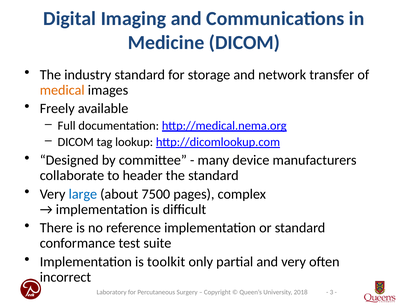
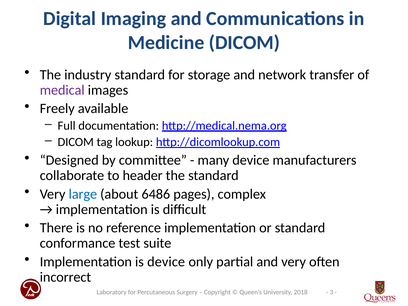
medical colour: orange -> purple
7500: 7500 -> 6486
is toolkit: toolkit -> device
